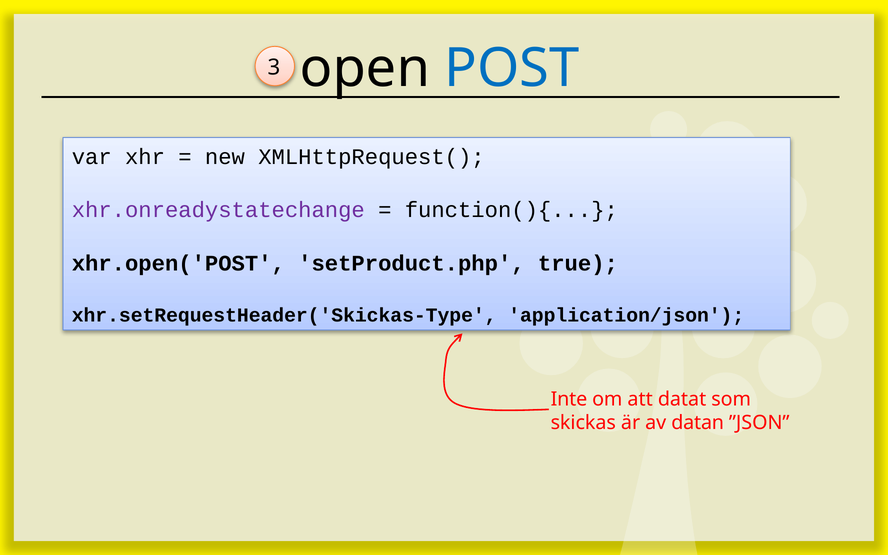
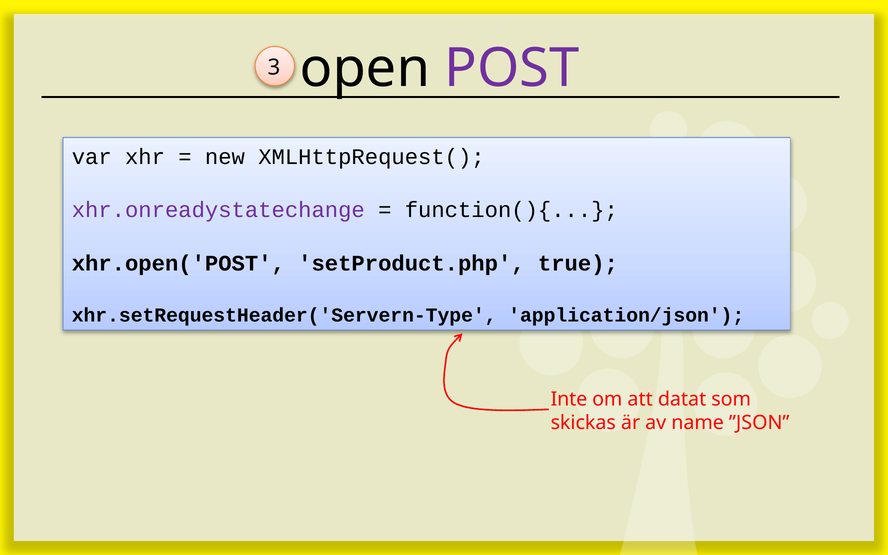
POST colour: blue -> purple
xhr.setRequestHeader('Skickas-Type: xhr.setRequestHeader('Skickas-Type -> xhr.setRequestHeader('Servern-Type
datan: datan -> name
